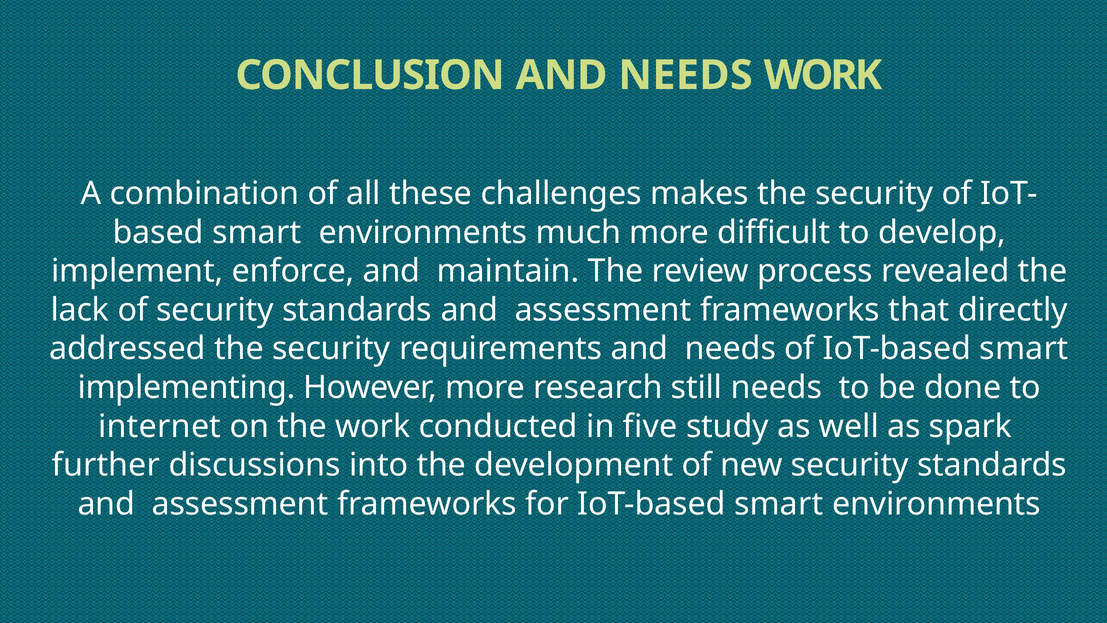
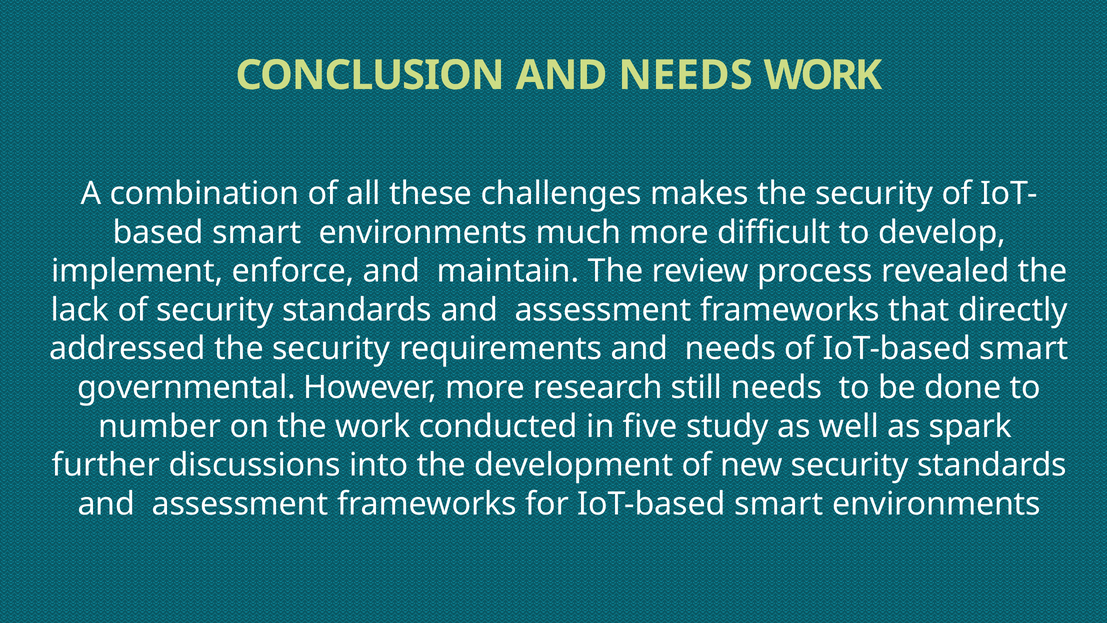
implementing: implementing -> governmental
internet: internet -> number
